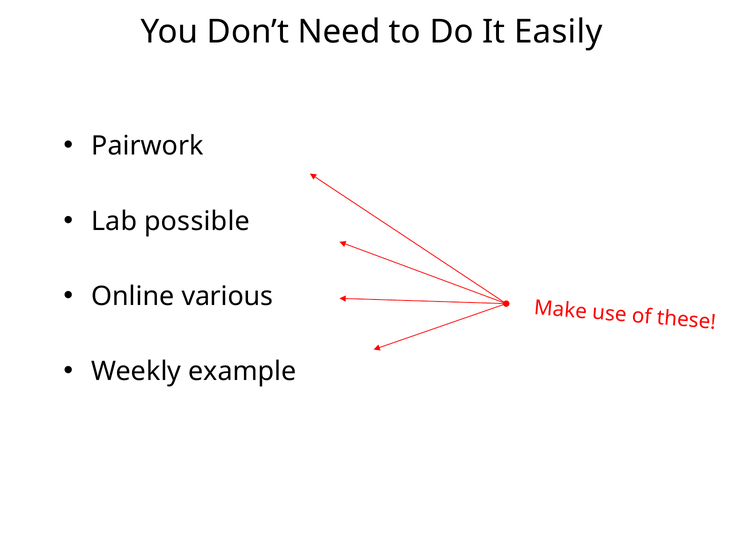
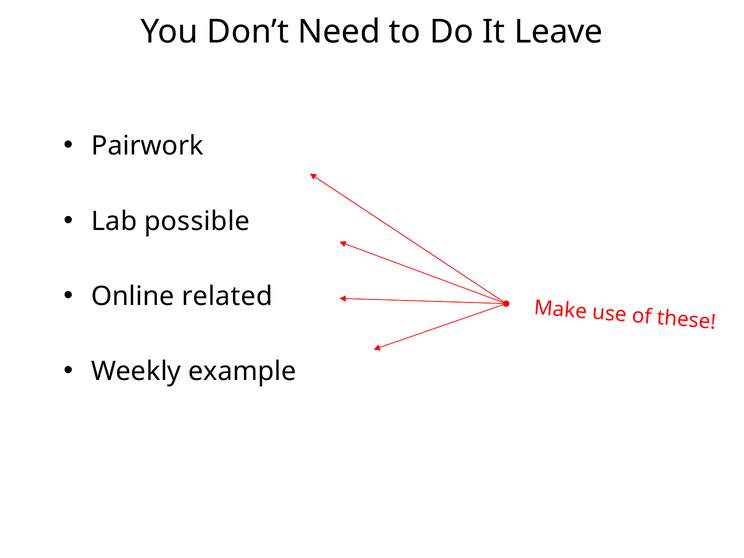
Easily: Easily -> Leave
various: various -> related
